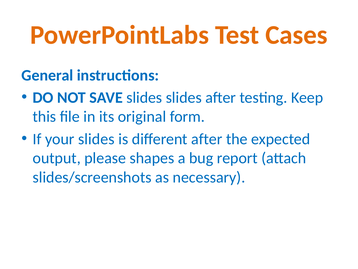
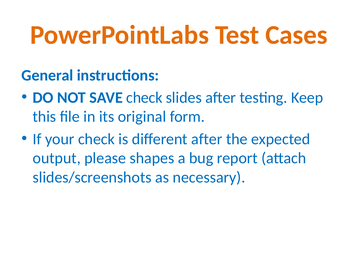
SAVE slides: slides -> check
your slides: slides -> check
